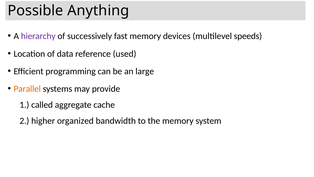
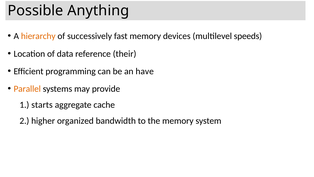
hierarchy colour: purple -> orange
used: used -> their
large: large -> have
called: called -> starts
